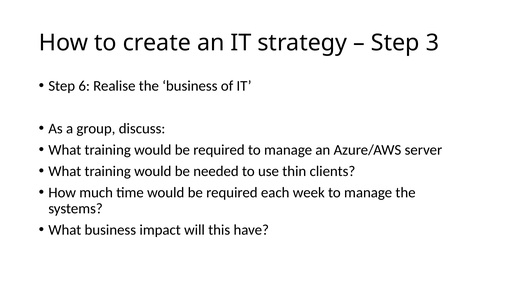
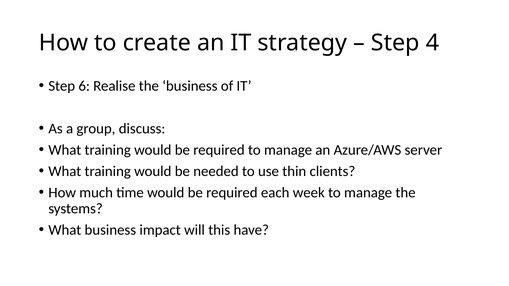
3: 3 -> 4
